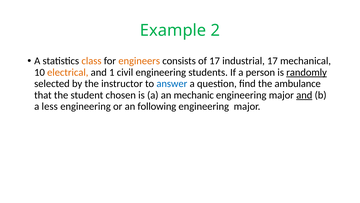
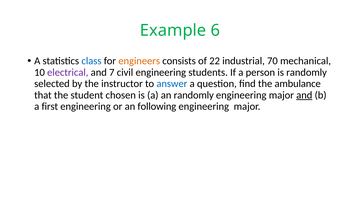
2: 2 -> 6
class colour: orange -> blue
of 17: 17 -> 22
industrial 17: 17 -> 70
electrical colour: orange -> purple
1: 1 -> 7
randomly at (307, 72) underline: present -> none
an mechanic: mechanic -> randomly
less: less -> first
